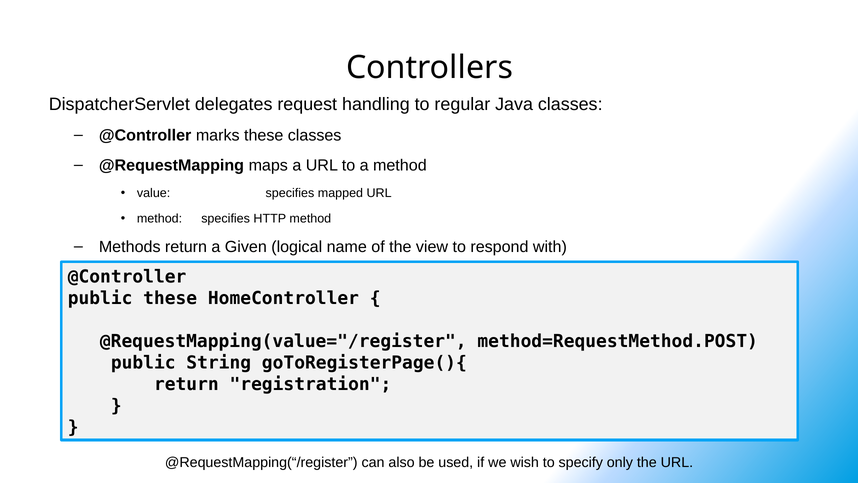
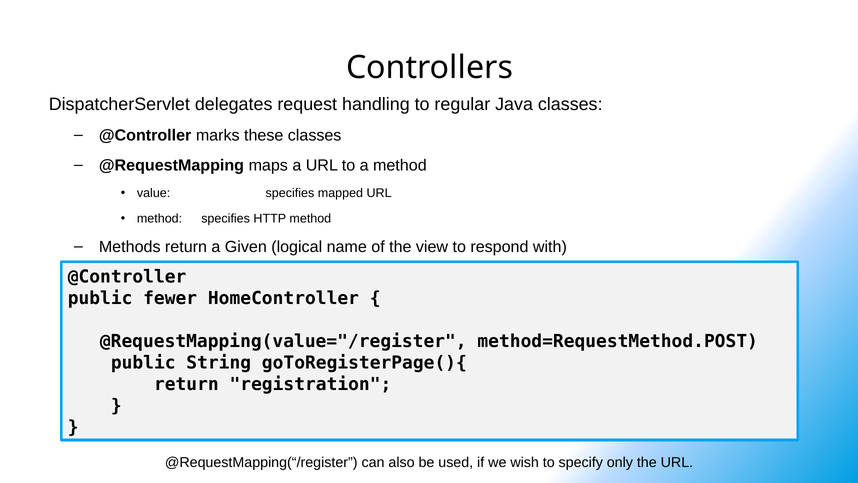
public these: these -> fewer
